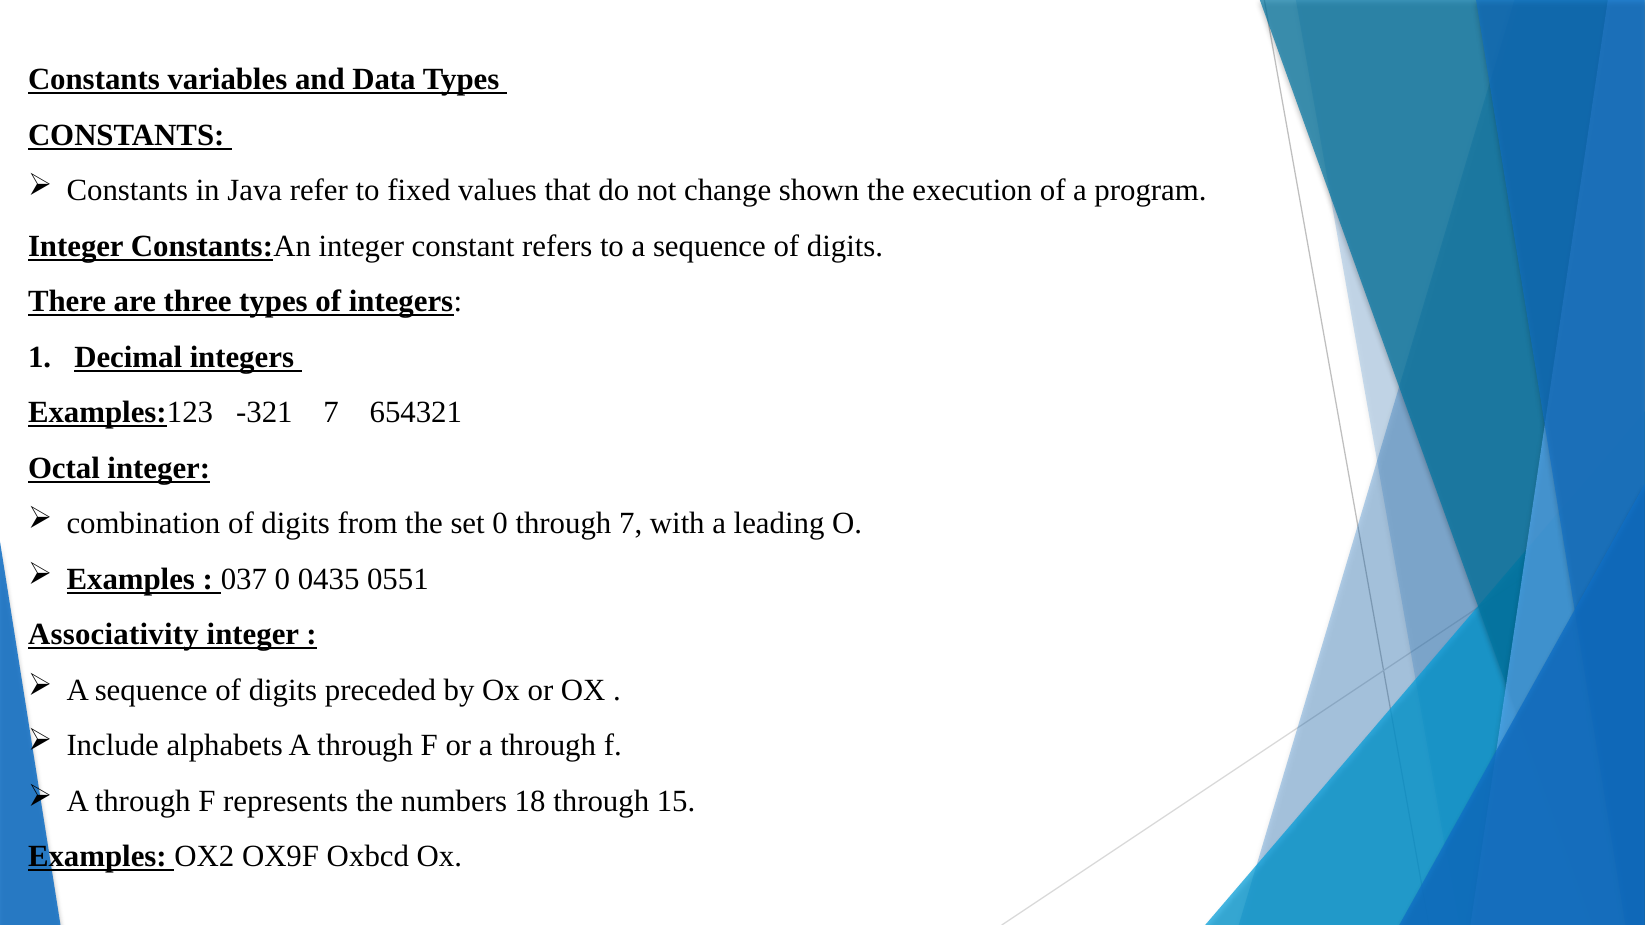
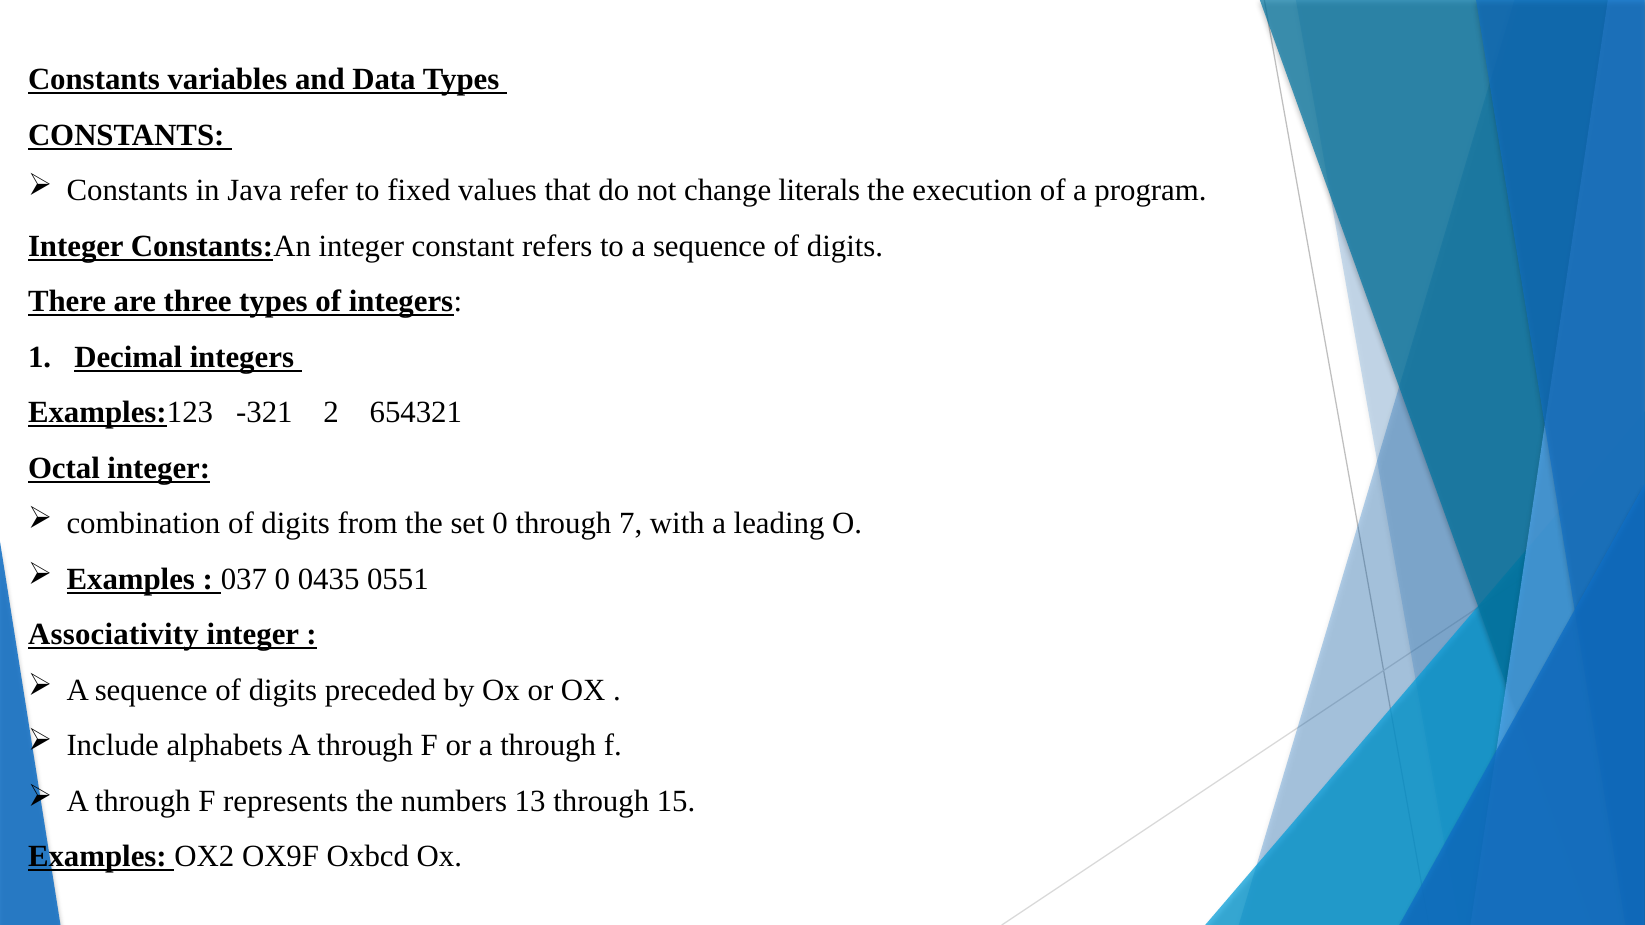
shown: shown -> literals
-321 7: 7 -> 2
18: 18 -> 13
